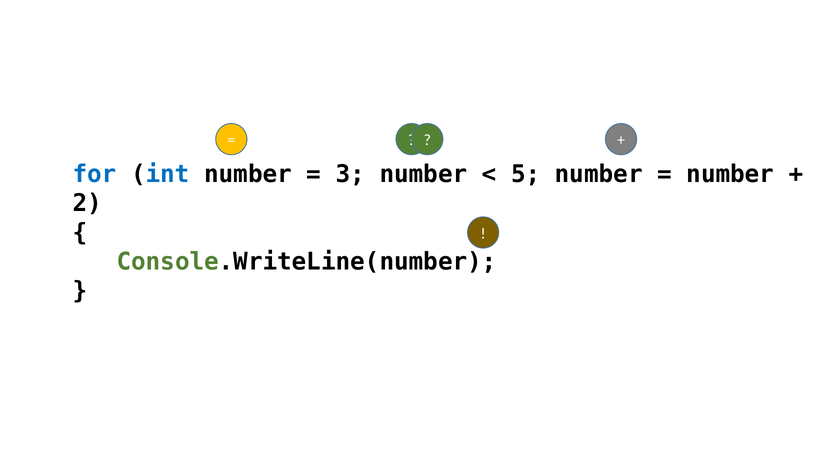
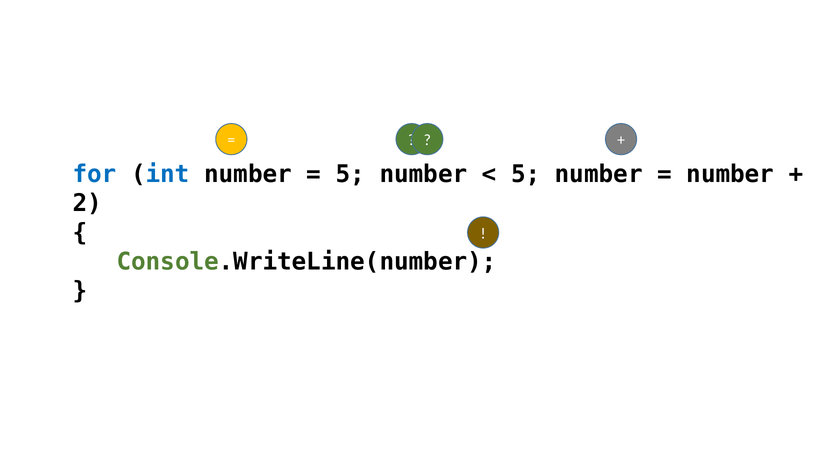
3 at (350, 174): 3 -> 5
